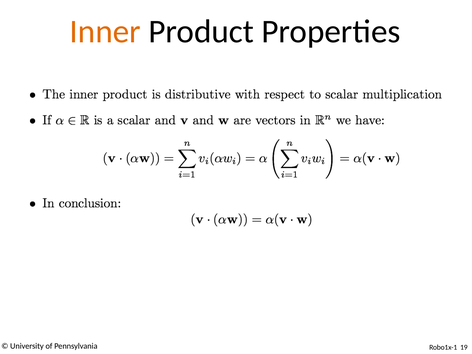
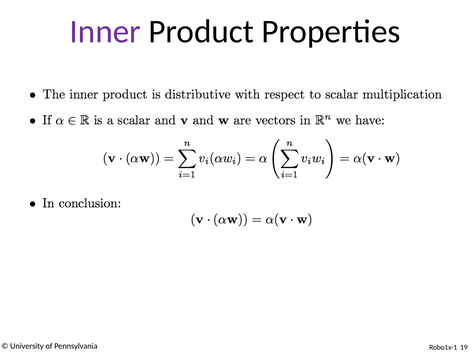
Inner colour: orange -> purple
